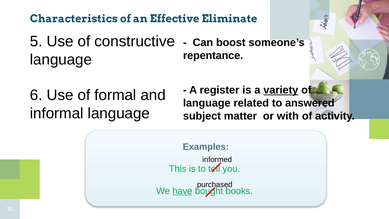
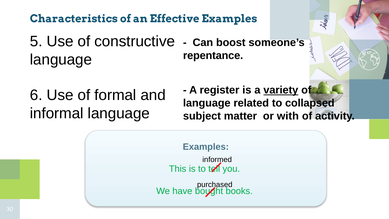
Effective Eliminate: Eliminate -> Examples
answered: answered -> collapsed
have underline: present -> none
